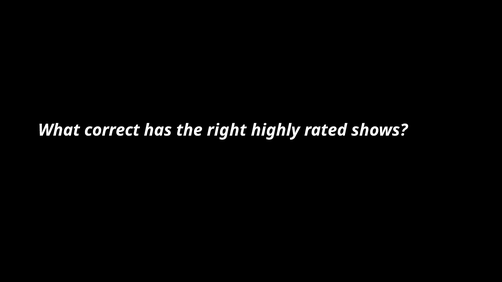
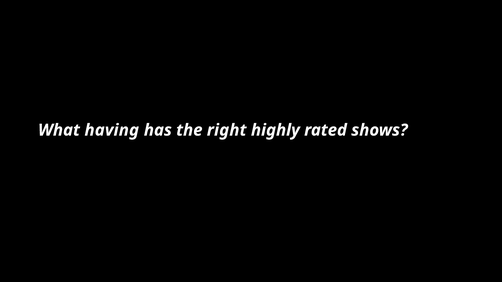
correct: correct -> having
